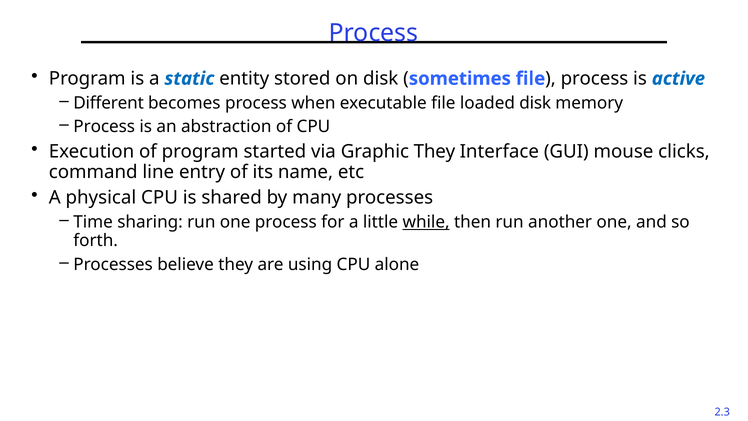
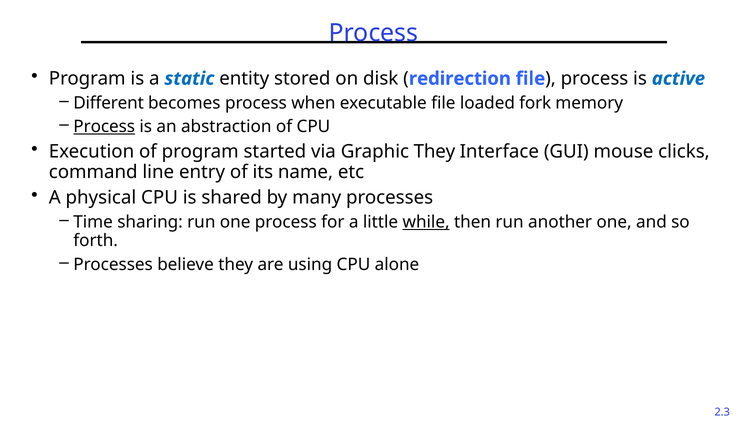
sometimes: sometimes -> redirection
loaded disk: disk -> fork
Process at (104, 127) underline: none -> present
